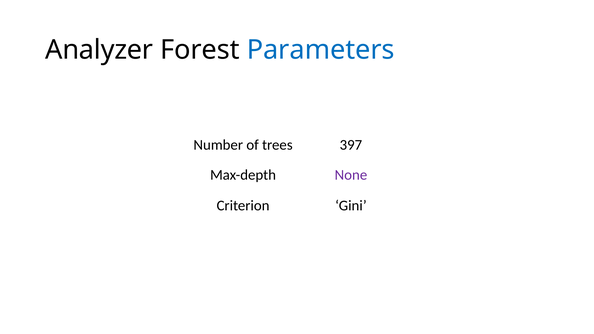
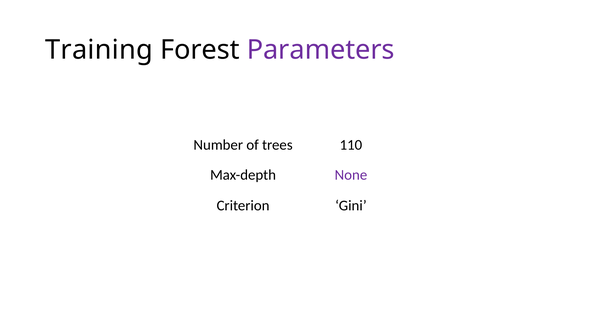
Analyzer: Analyzer -> Training
Parameters colour: blue -> purple
397: 397 -> 110
